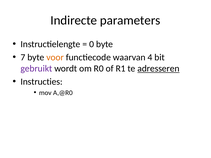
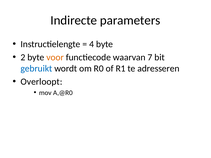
0: 0 -> 4
7: 7 -> 2
4: 4 -> 7
gebruikt colour: purple -> blue
adresseren underline: present -> none
Instructies: Instructies -> Overloopt
